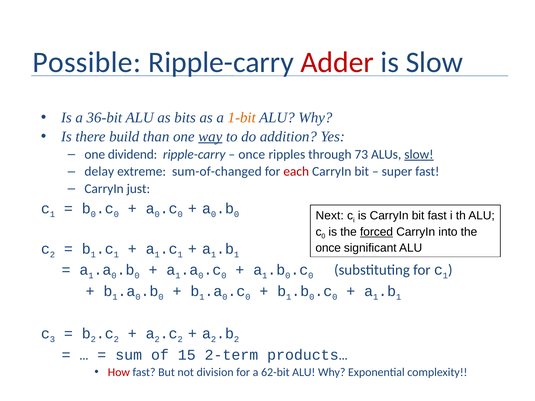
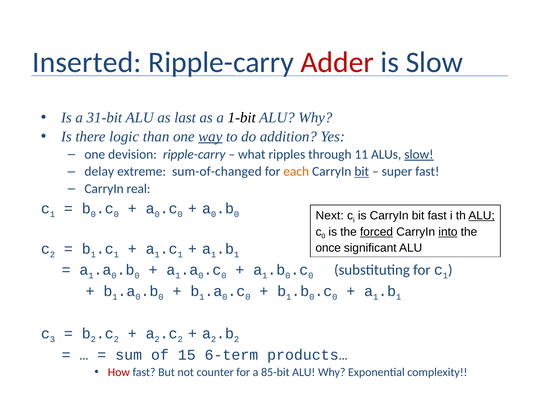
Possible: Possible -> Inserted
36-bit: 36-bit -> 31-bit
bits: bits -> last
1-bit colour: orange -> black
build: build -> logic
dividend: dividend -> devision
once at (252, 154): once -> what
73: 73 -> 11
each colour: red -> orange
bit at (362, 172) underline: none -> present
just: just -> real
ALU at (482, 216) underline: none -> present
into underline: none -> present
2-term: 2-term -> 6-term
division: division -> counter
62-bit: 62-bit -> 85-bit
